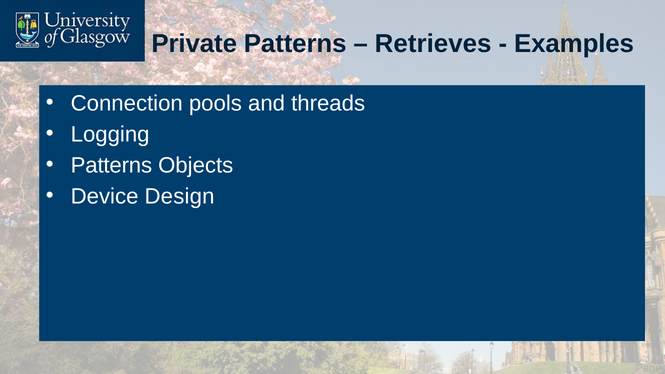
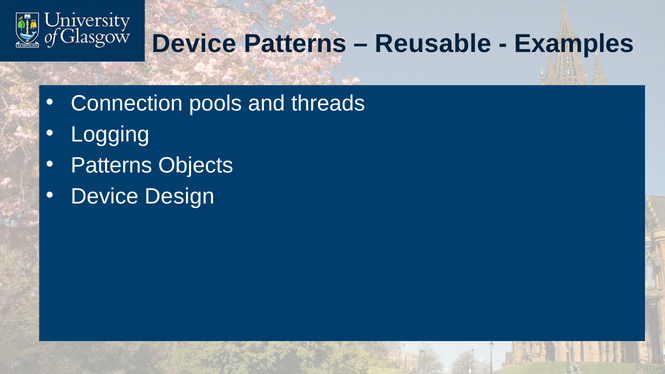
Private at (194, 44): Private -> Device
Retrieves: Retrieves -> Reusable
